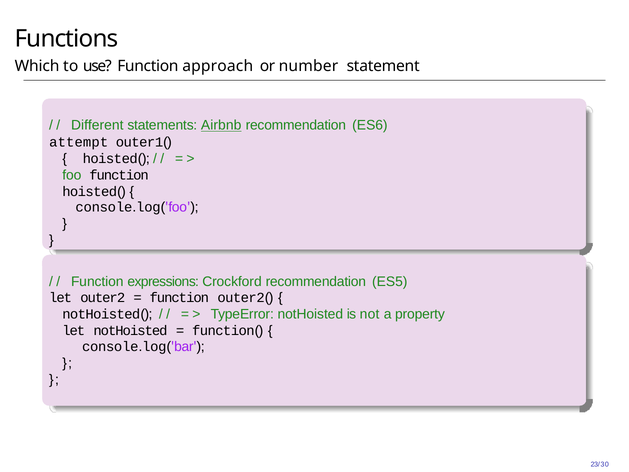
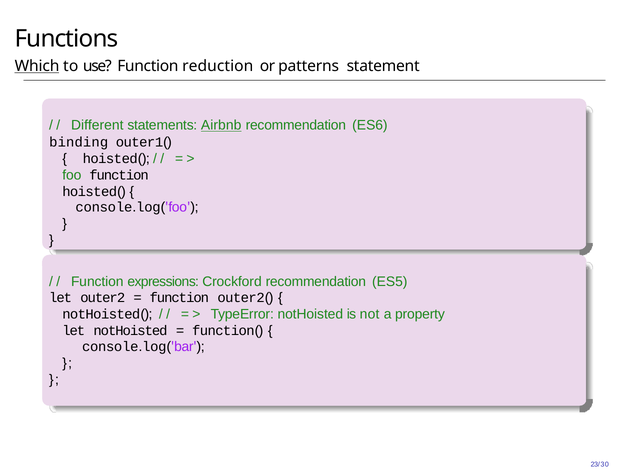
Which underline: none -> present
approach: approach -> reduction
number: number -> patterns
attempt: attempt -> binding
